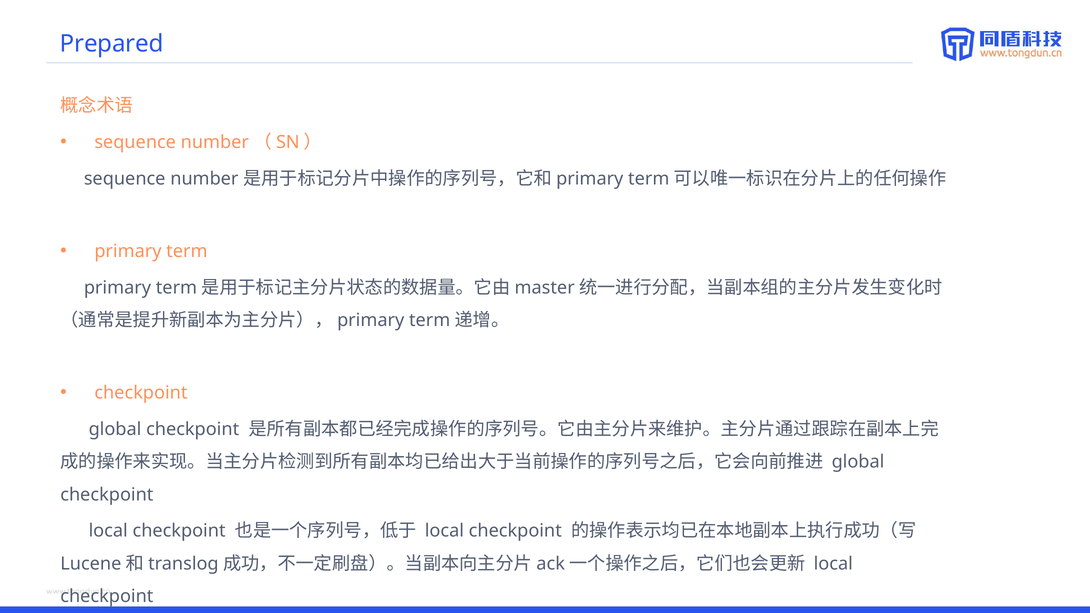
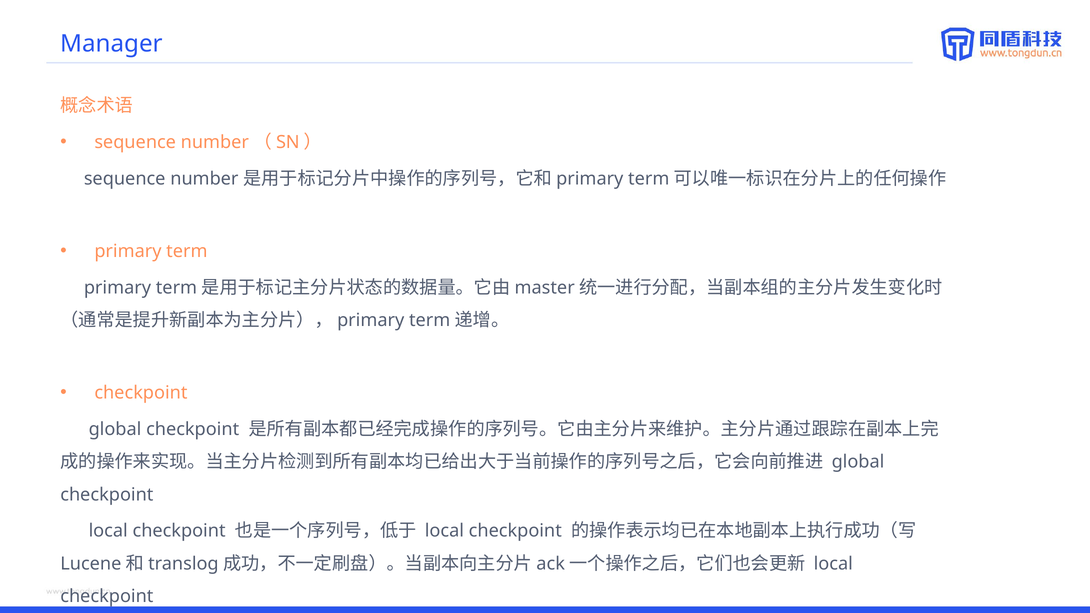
Prepared: Prepared -> Manager
